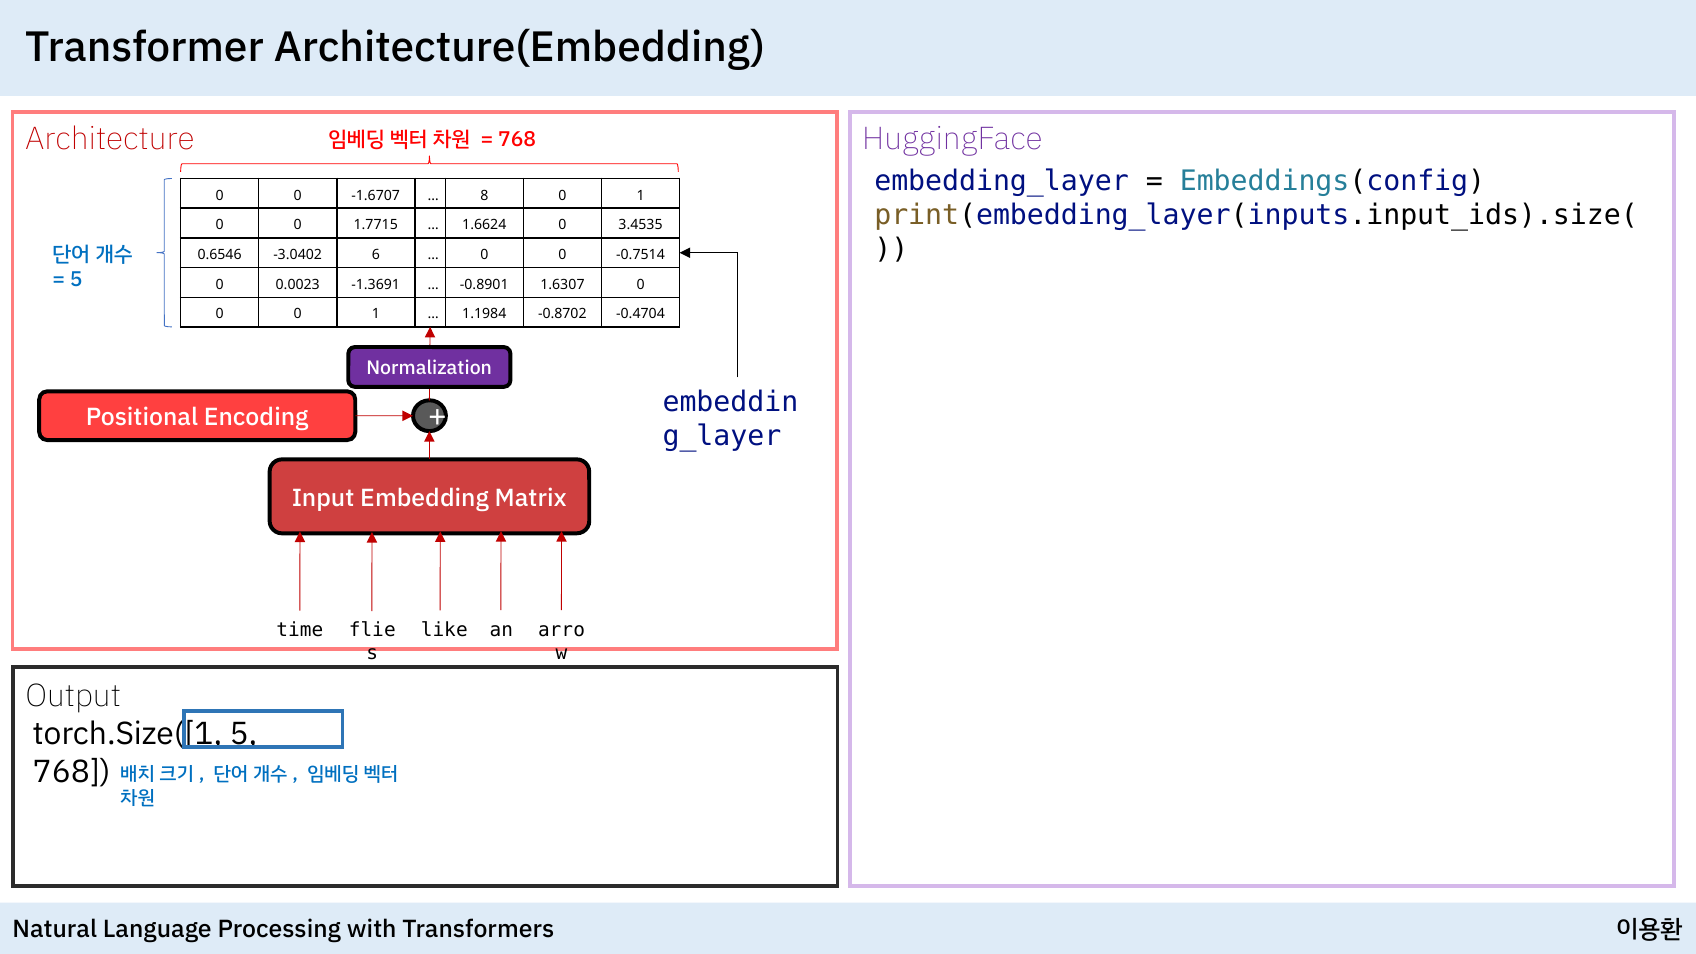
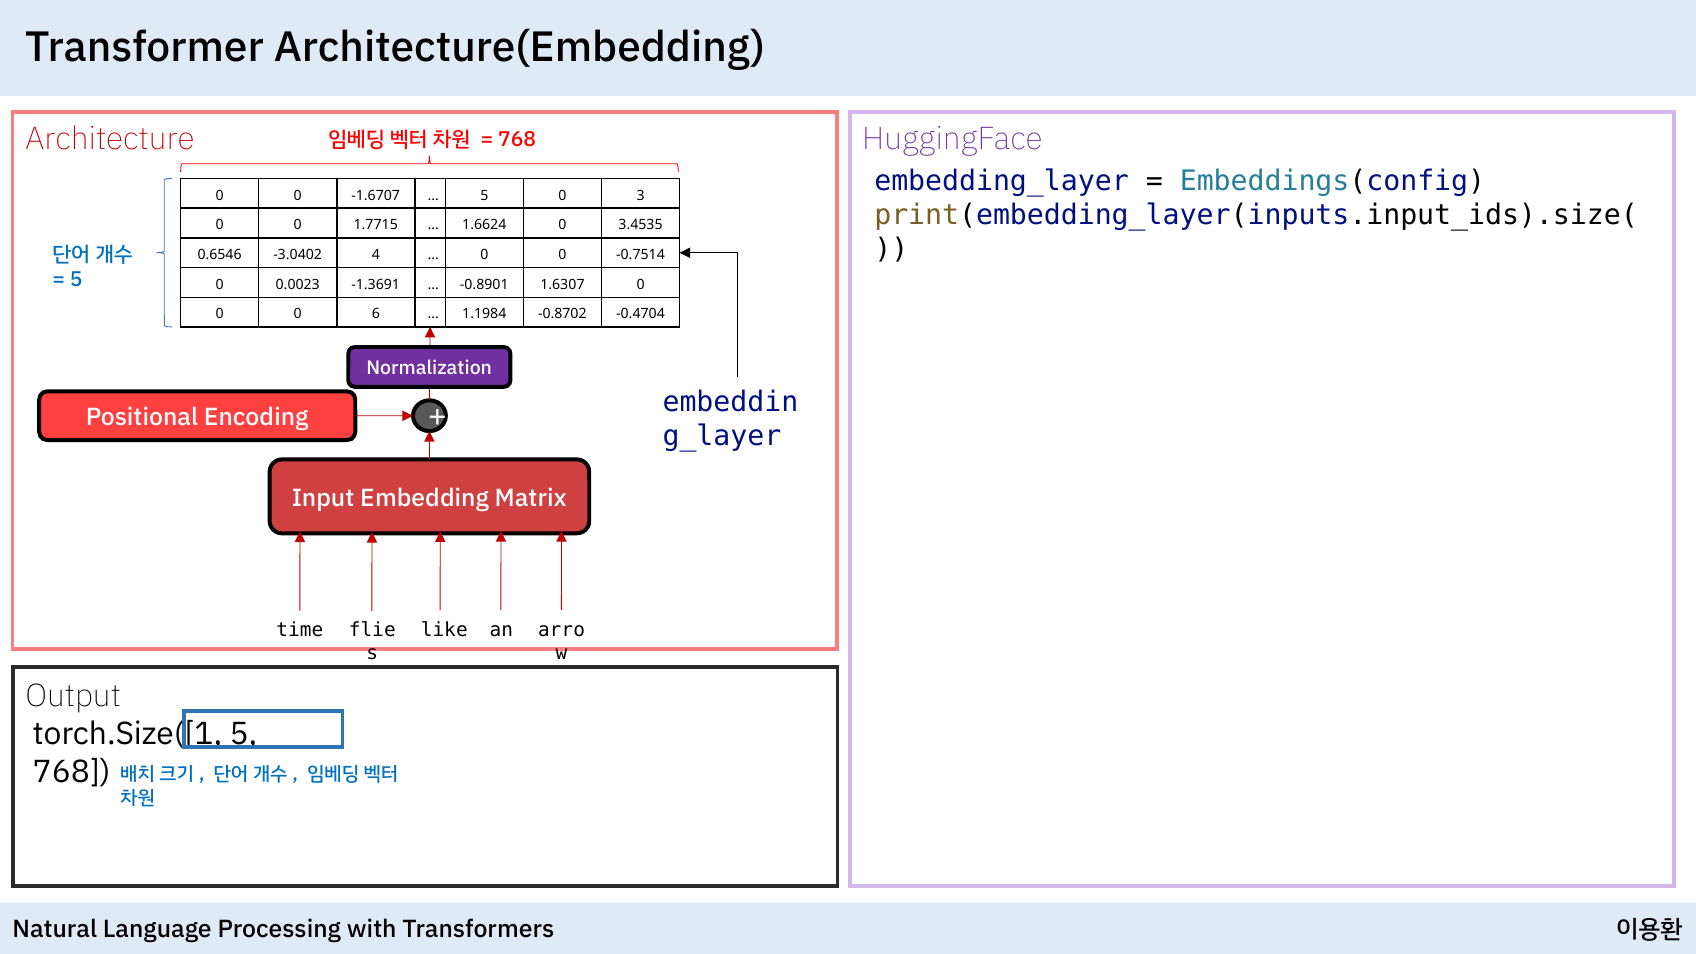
8 at (484, 195): 8 -> 5
1 at (641, 195): 1 -> 3
6: 6 -> 4
0 0 1: 1 -> 6
